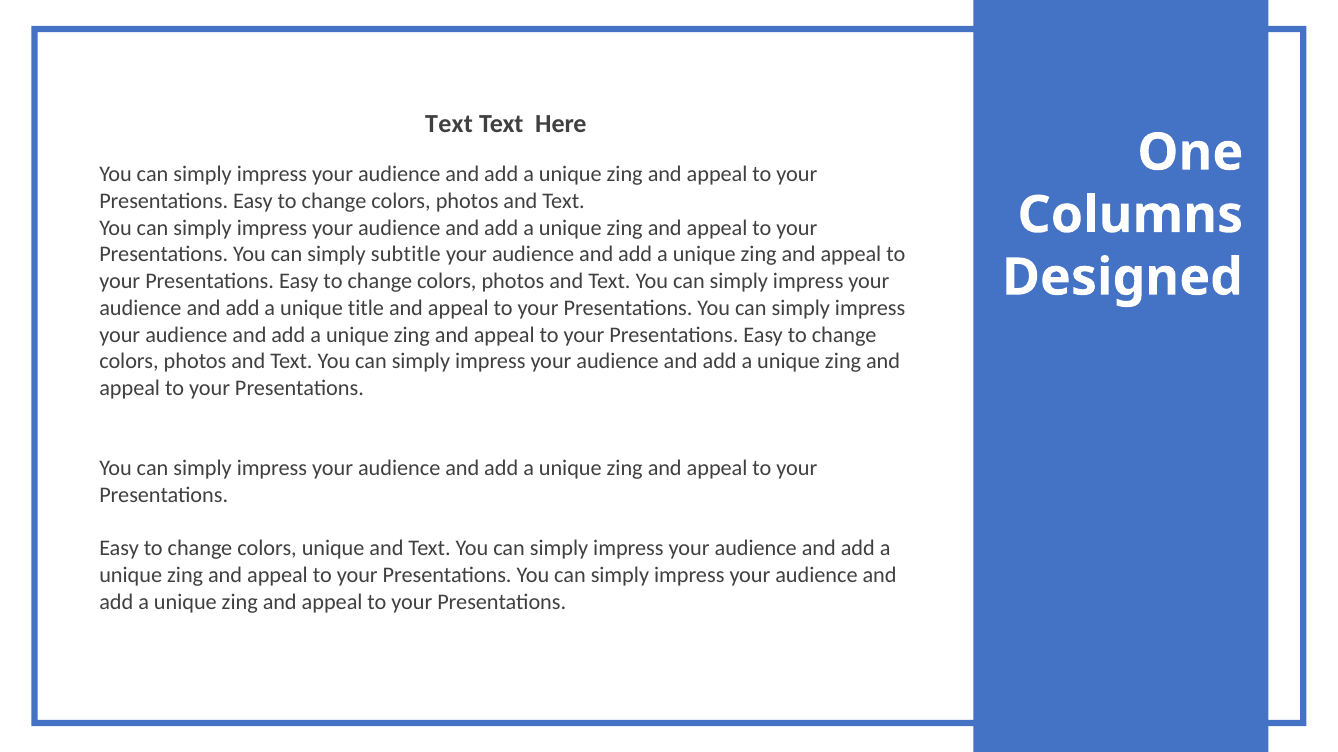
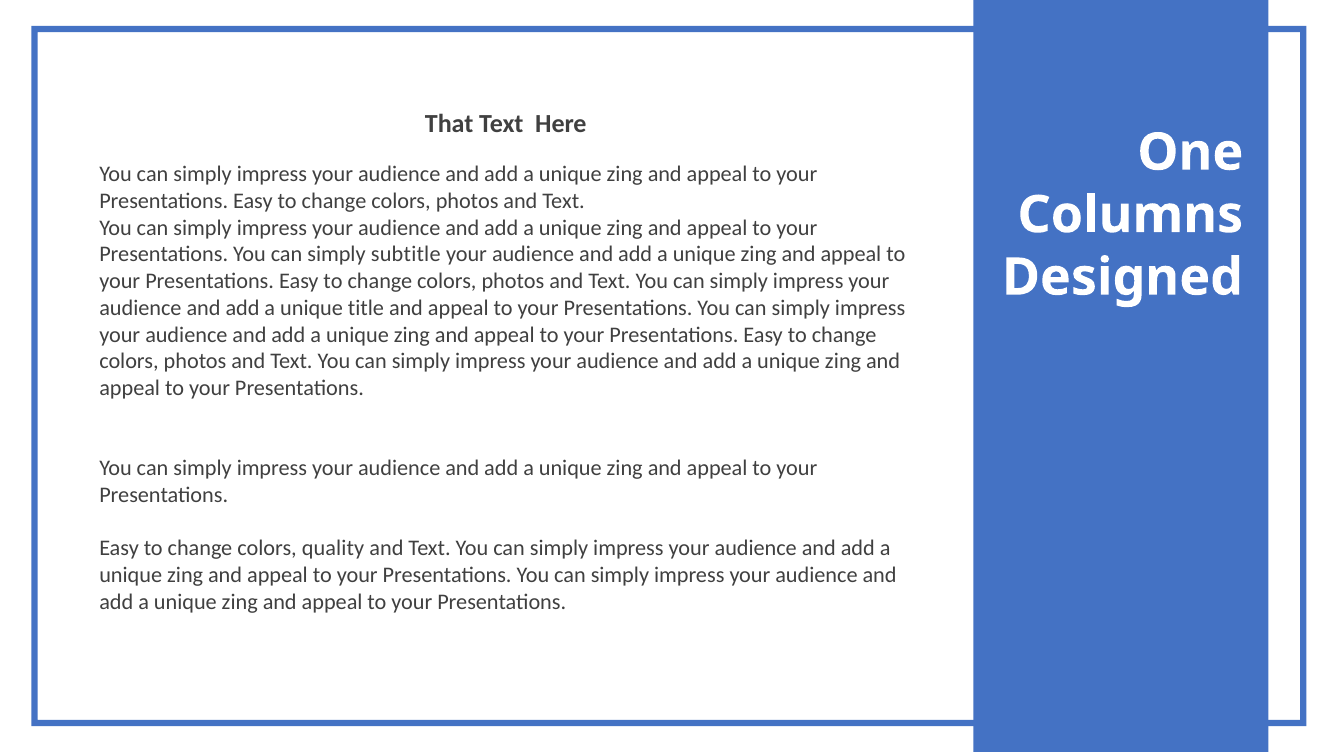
Text at (449, 124): Text -> That
colors unique: unique -> quality
